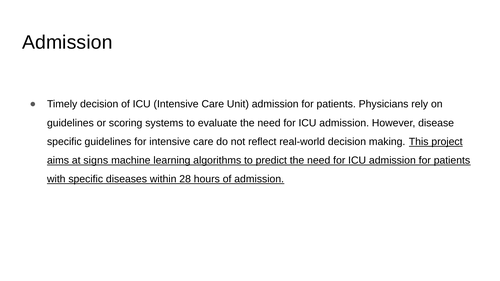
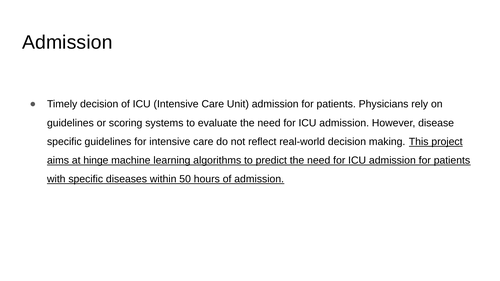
signs: signs -> hinge
28: 28 -> 50
